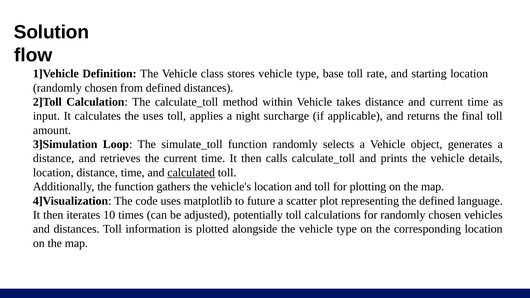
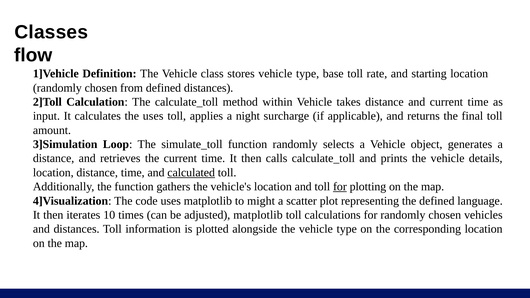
Solution: Solution -> Classes
for at (340, 187) underline: none -> present
future: future -> might
adjusted potentially: potentially -> matplotlib
